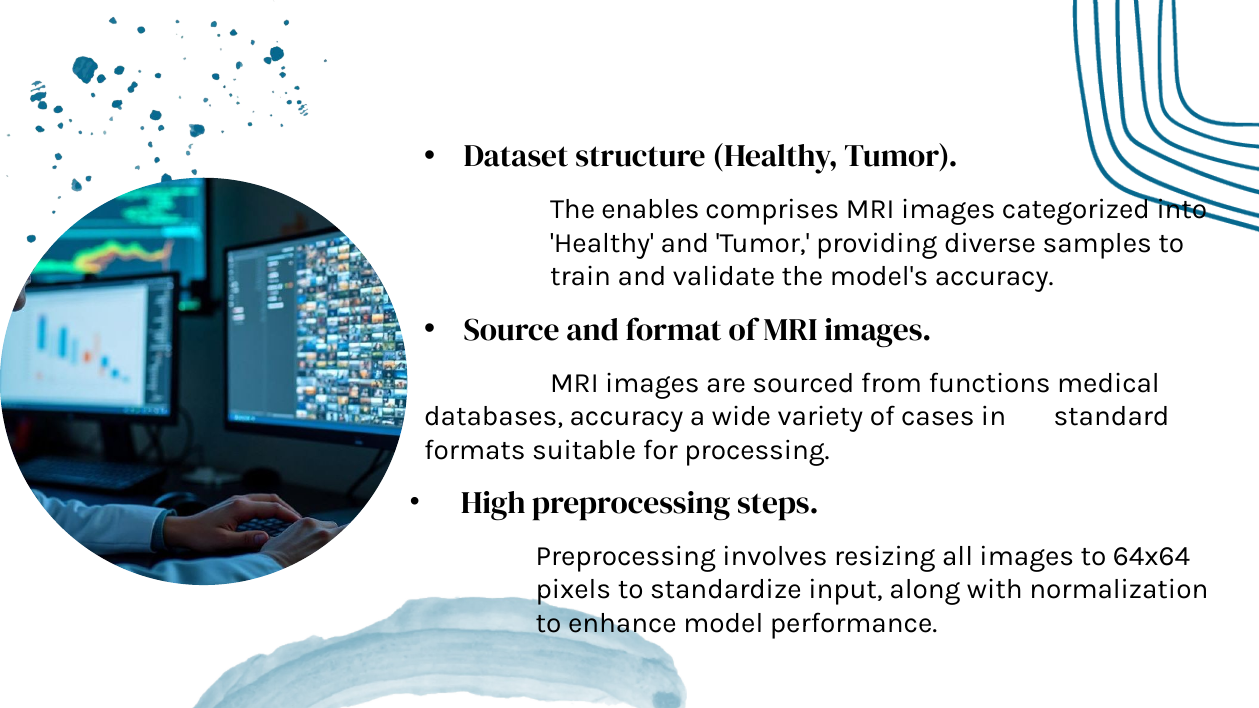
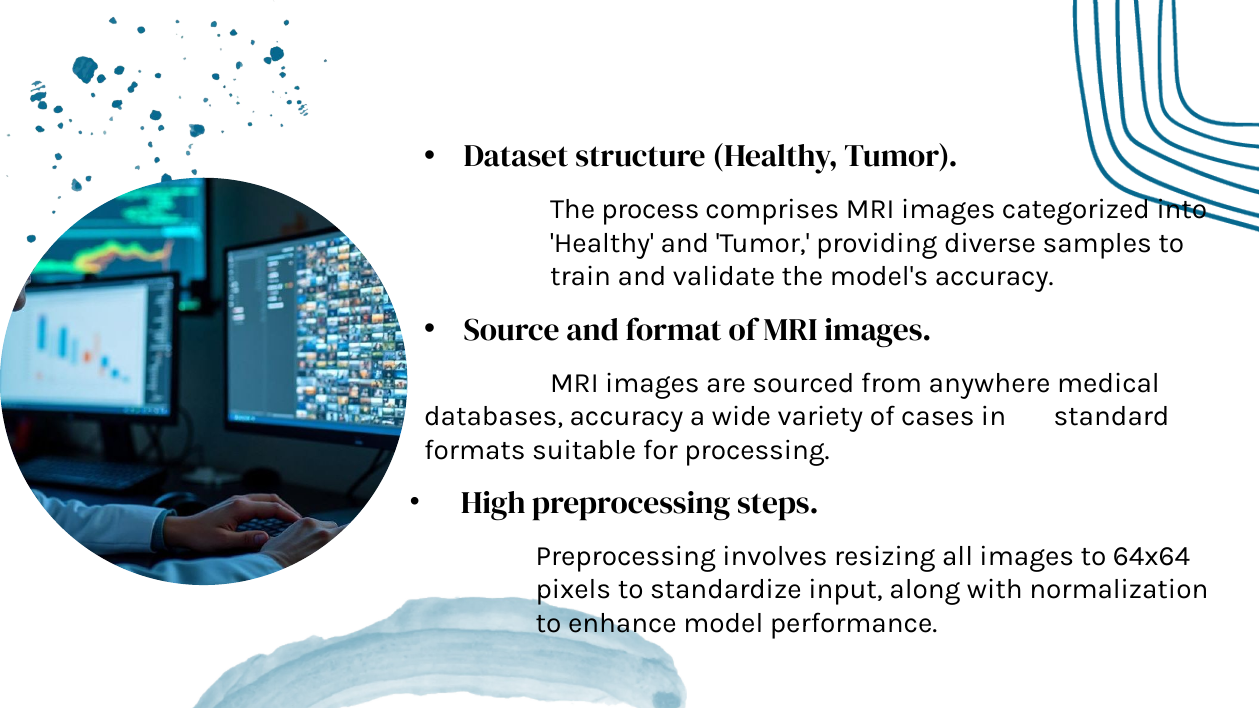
enables: enables -> process
functions: functions -> anywhere
